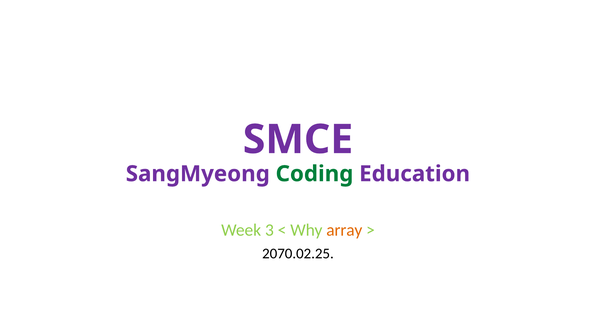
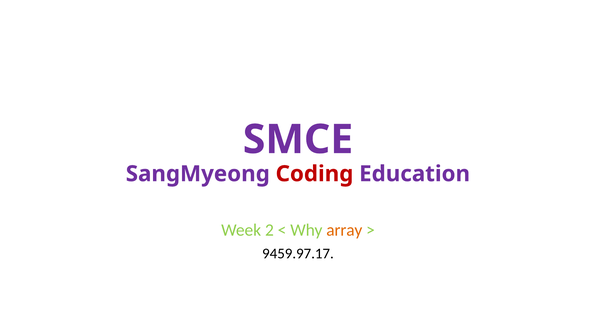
Coding colour: green -> red
3: 3 -> 2
2070.02.25: 2070.02.25 -> 9459.97.17
